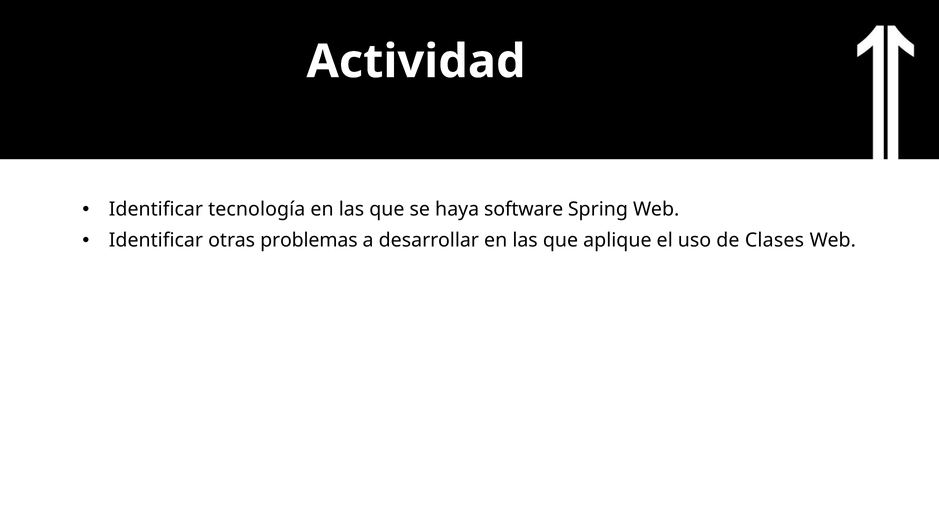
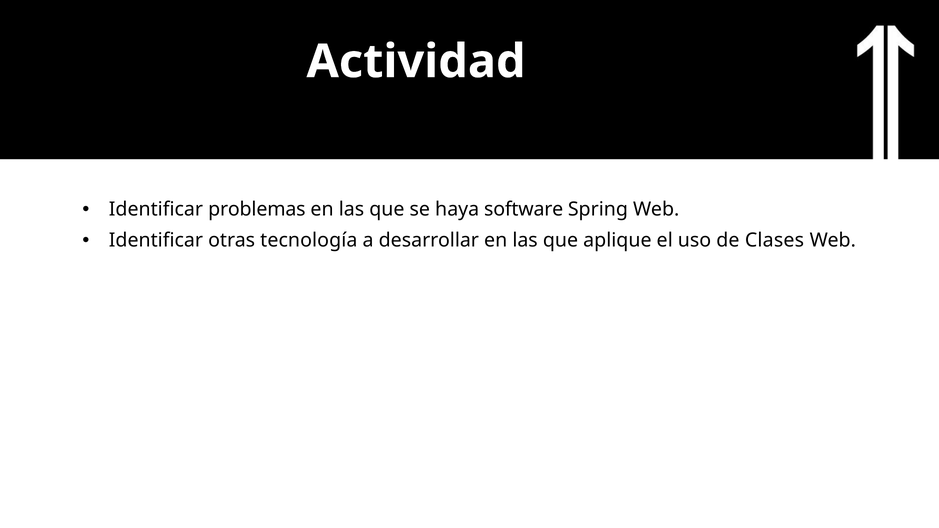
tecnología: tecnología -> problemas
problemas: problemas -> tecnología
